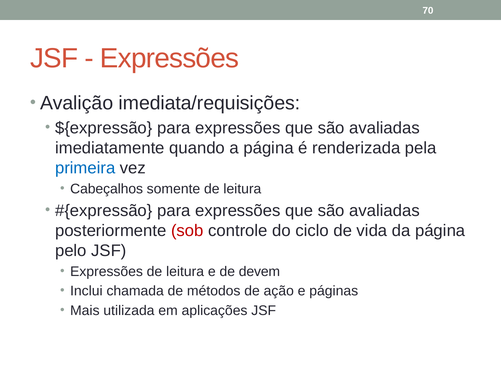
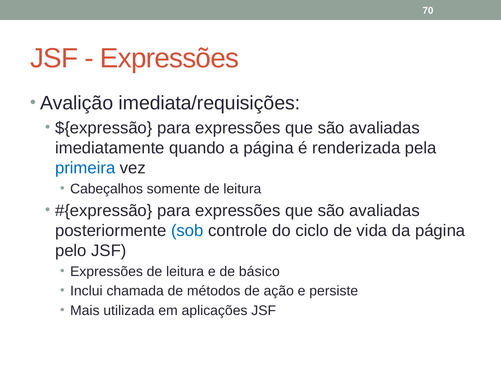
sob colour: red -> blue
devem: devem -> básico
páginas: páginas -> persiste
